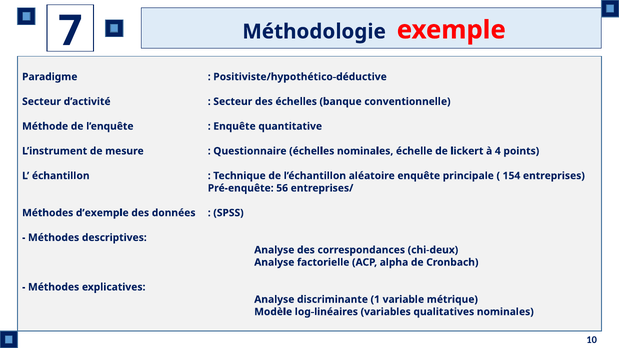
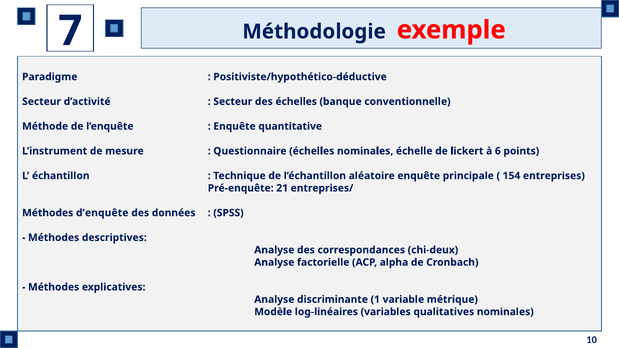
4: 4 -> 6
56: 56 -> 21
d’exemple: d’exemple -> d’enquête
